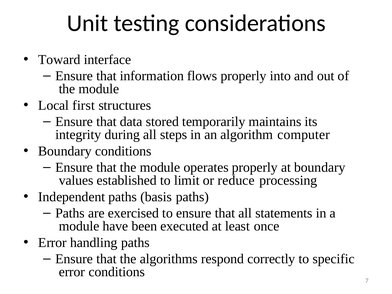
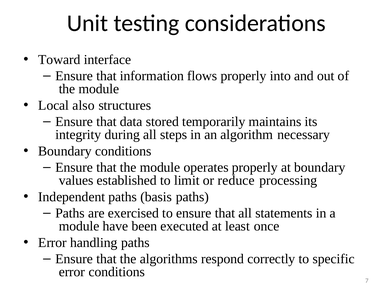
first: first -> also
computer: computer -> necessary
